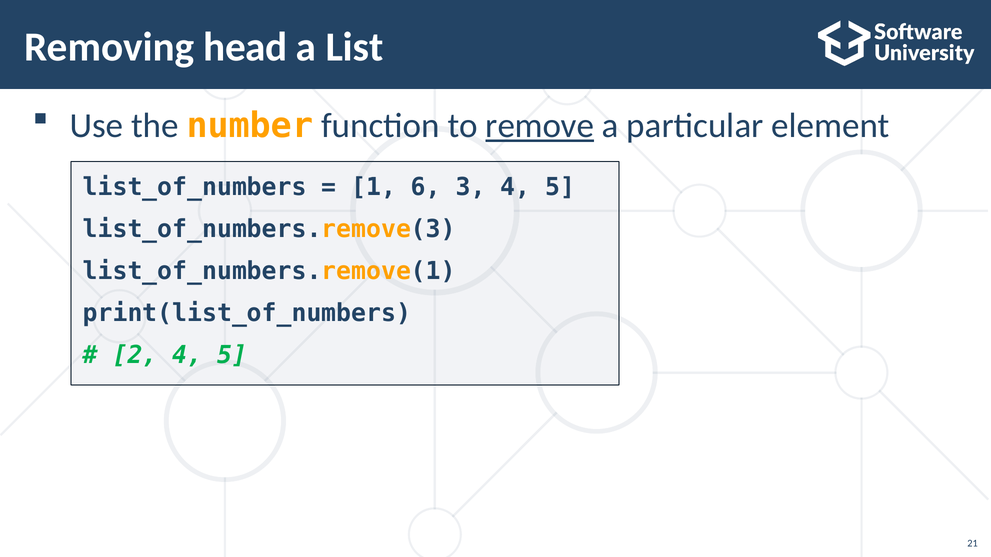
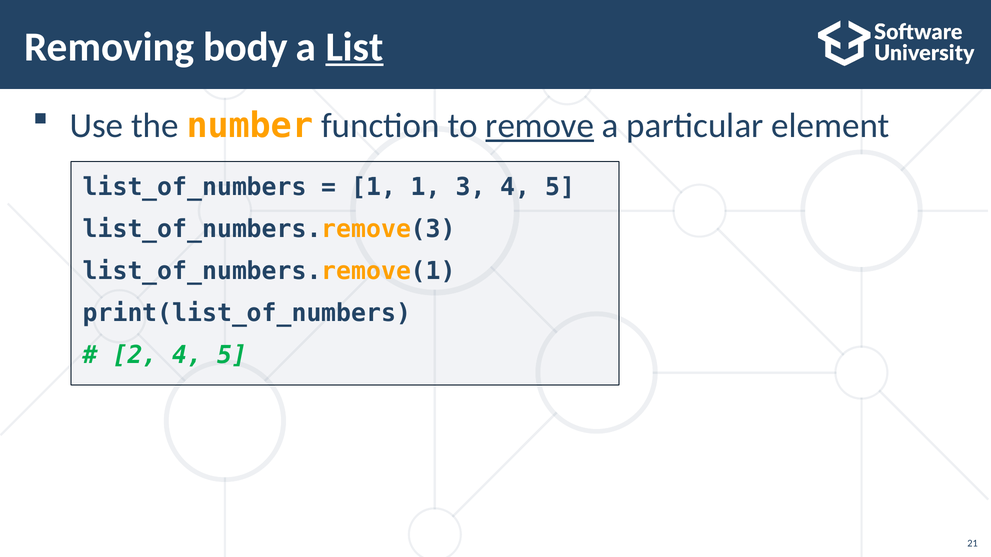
head: head -> body
List underline: none -> present
1 6: 6 -> 1
